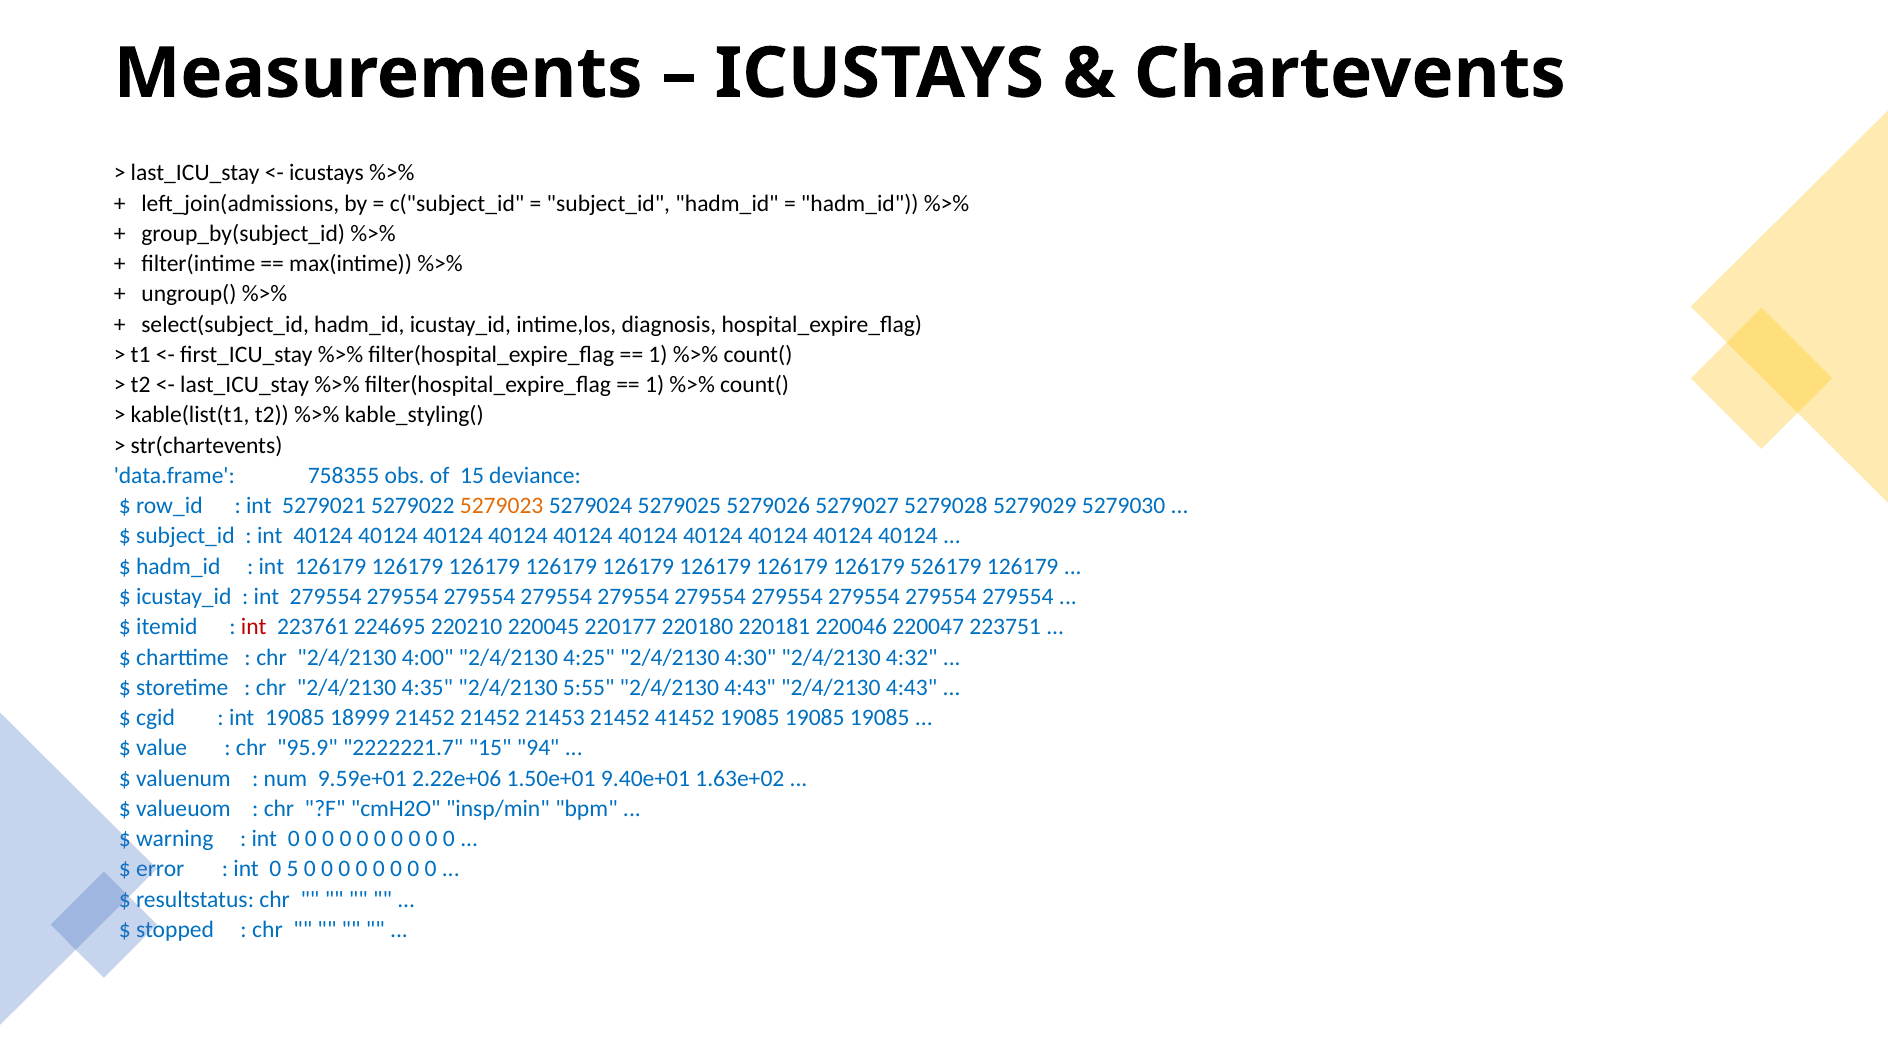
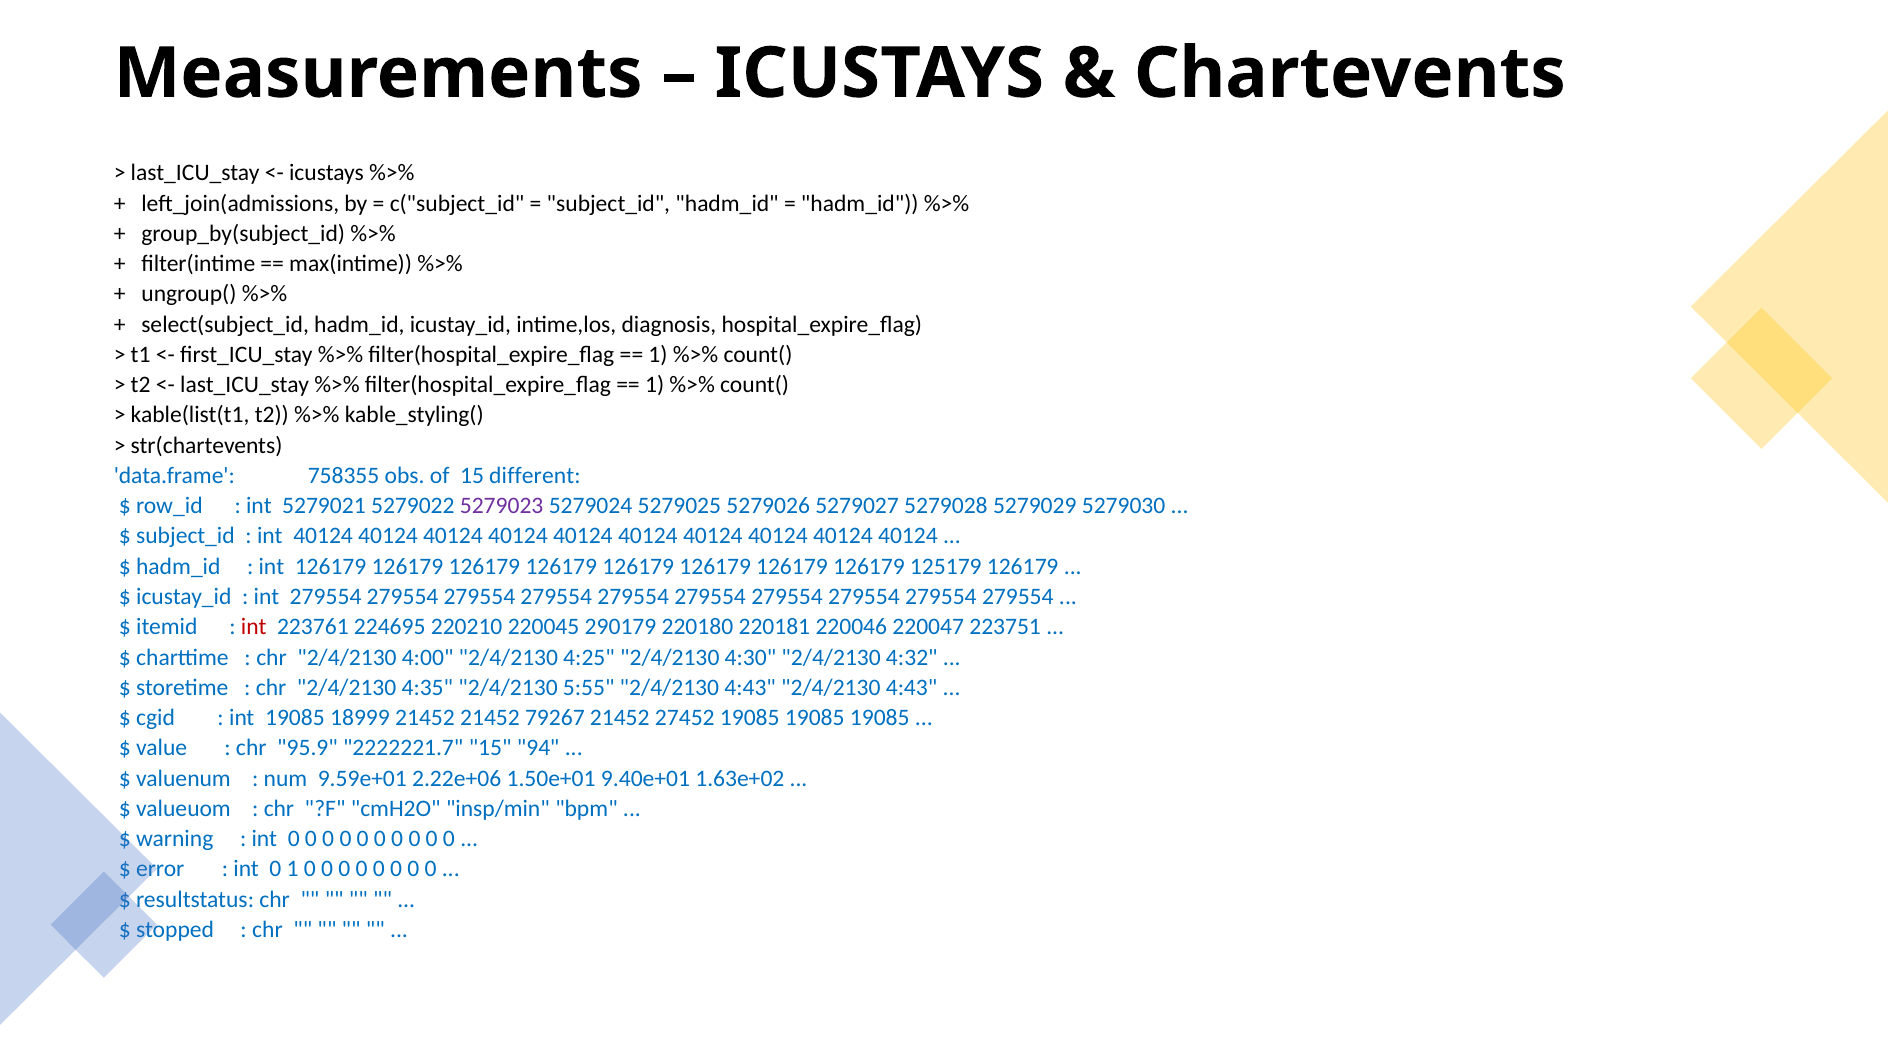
deviance: deviance -> different
5279023 colour: orange -> purple
526179: 526179 -> 125179
220177: 220177 -> 290179
21453: 21453 -> 79267
41452: 41452 -> 27452
0 5: 5 -> 1
